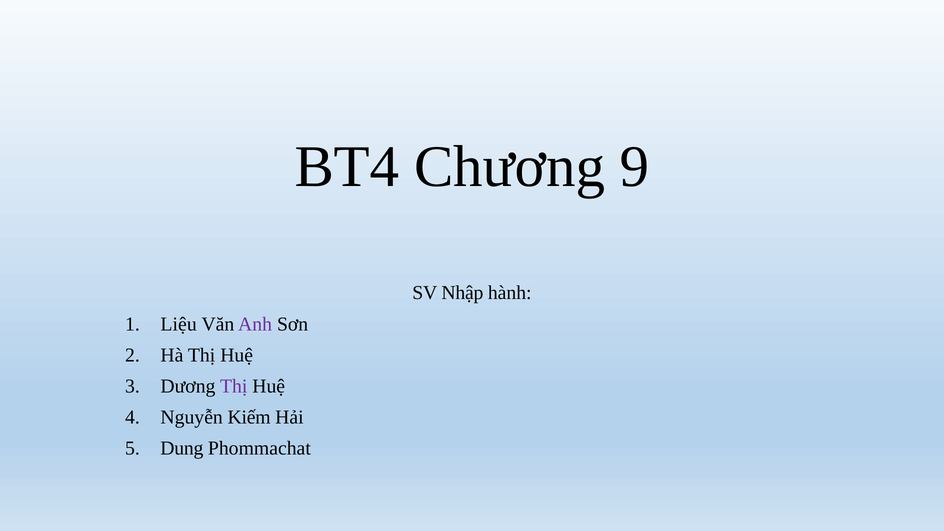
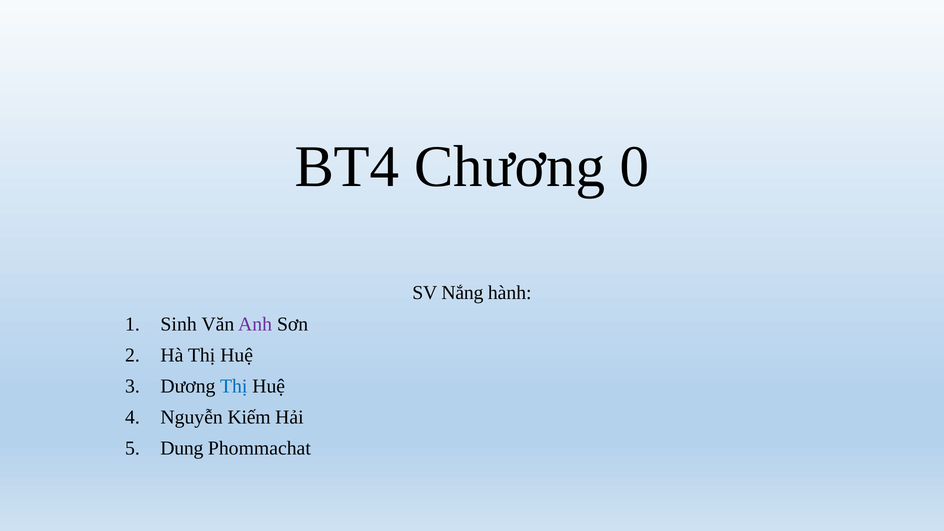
9: 9 -> 0
Nhập: Nhập -> Nắng
Liệu: Liệu -> Sinh
Thị at (234, 386) colour: purple -> blue
